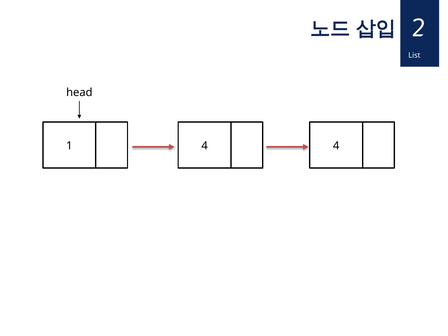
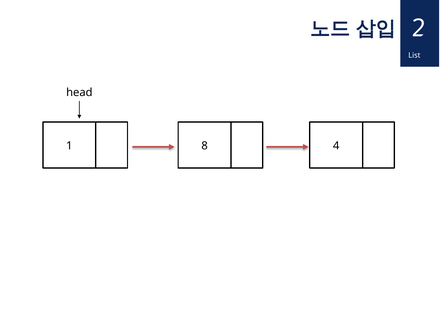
1 4: 4 -> 8
